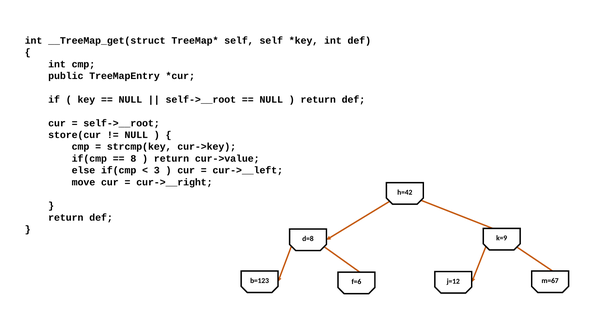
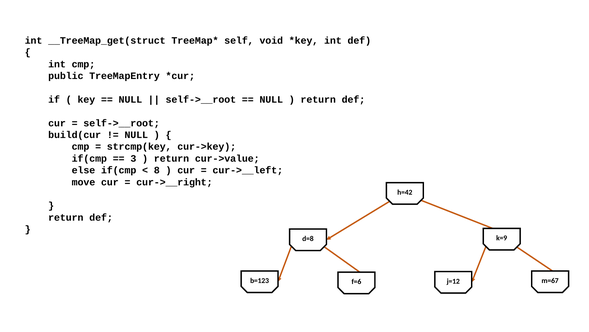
self self: self -> void
store(cur: store(cur -> build(cur
8: 8 -> 3
3: 3 -> 8
